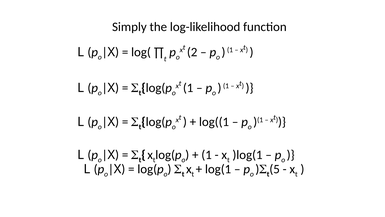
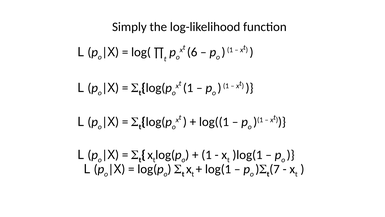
2: 2 -> 6
5: 5 -> 7
